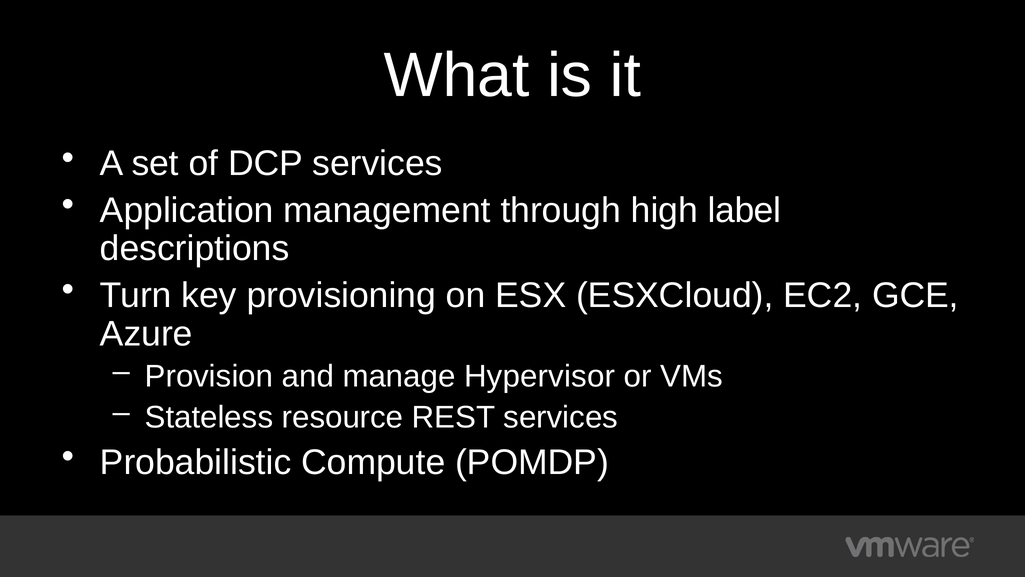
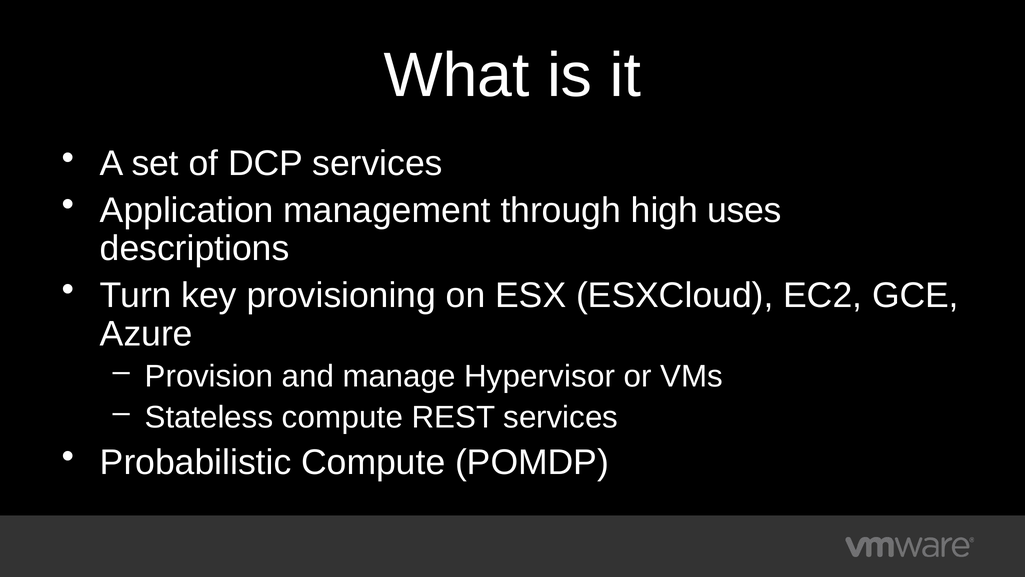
label: label -> uses
Stateless resource: resource -> compute
